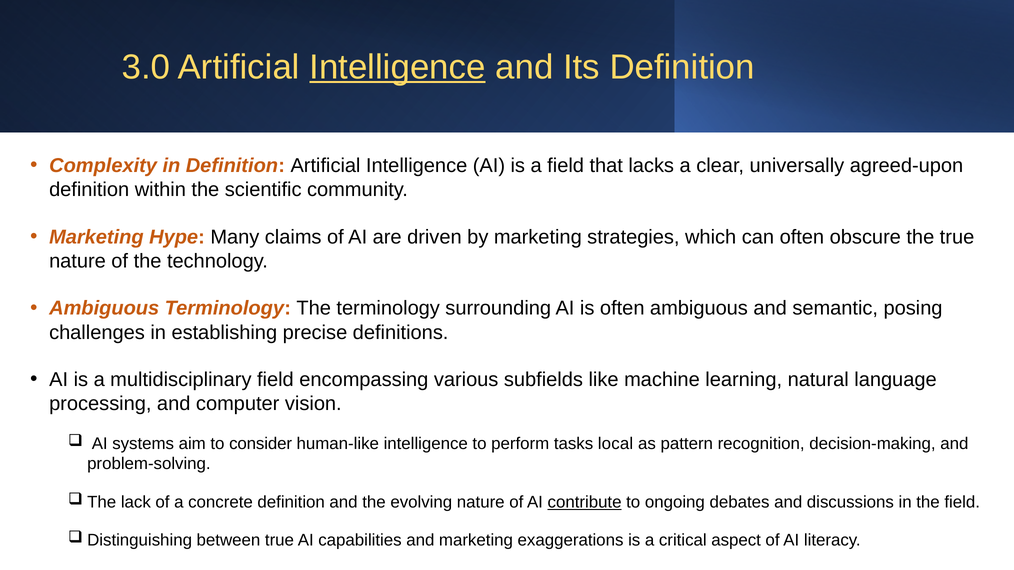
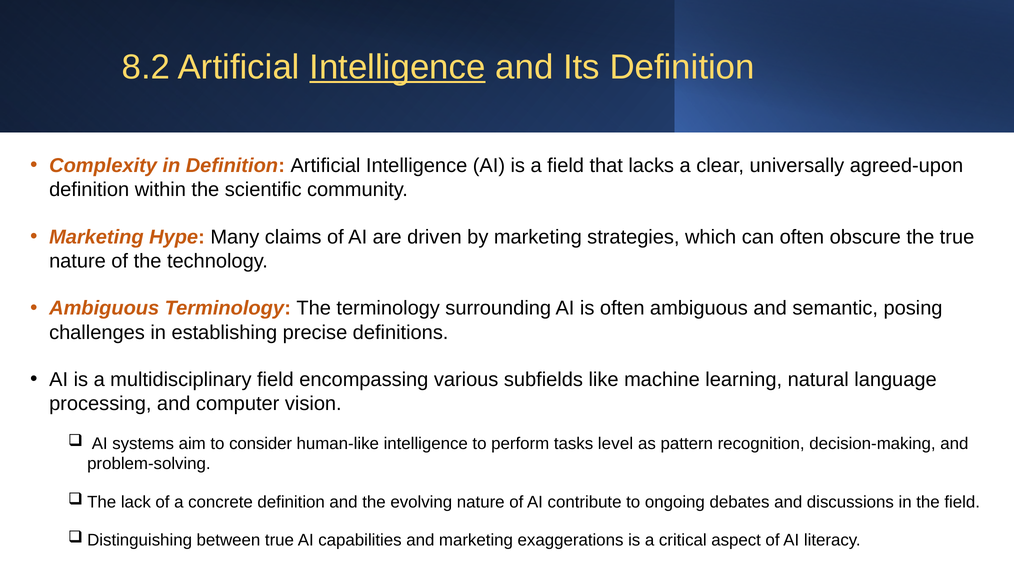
3.0: 3.0 -> 8.2
local: local -> level
contribute underline: present -> none
